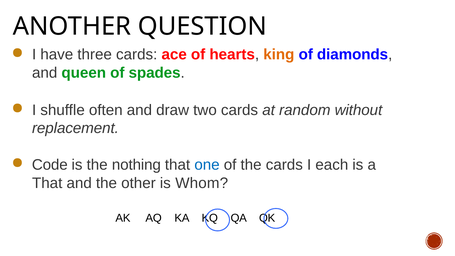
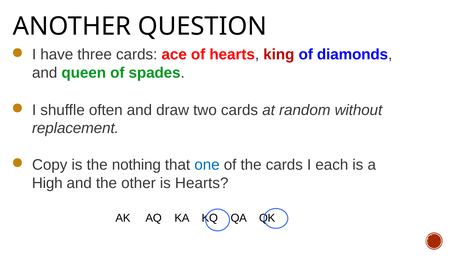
king colour: orange -> red
Code: Code -> Copy
That at (47, 183): That -> High
is Whom: Whom -> Hearts
